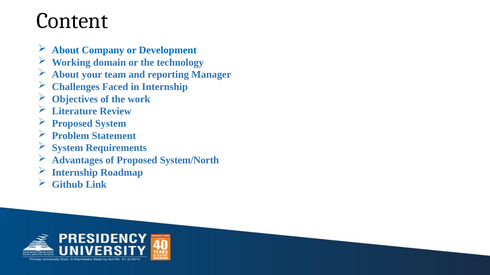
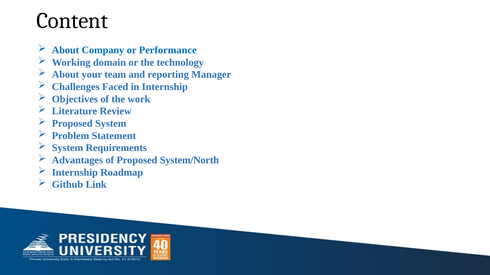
Development: Development -> Performance
